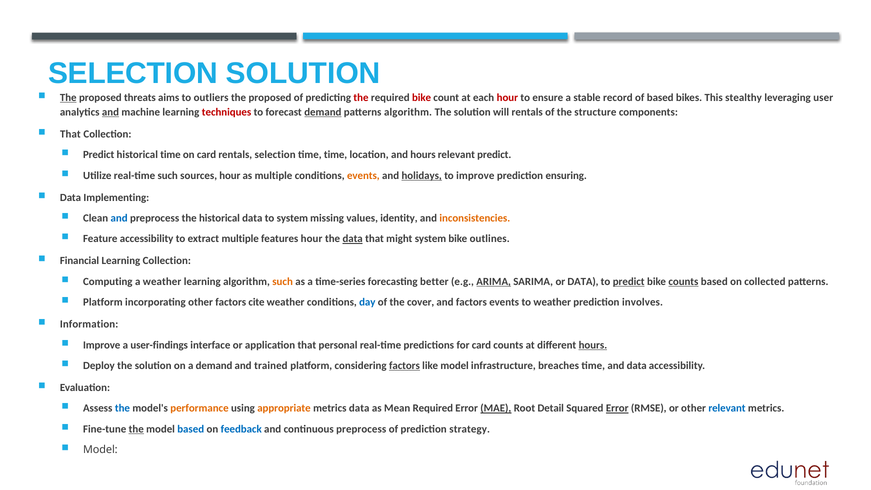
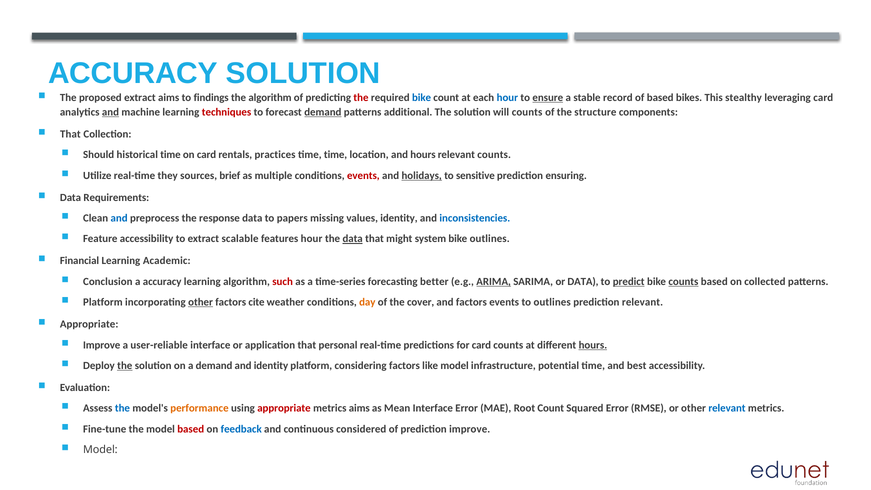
SELECTION at (133, 73): SELECTION -> ACCURACY
The at (68, 98) underline: present -> none
proposed threats: threats -> extract
outliers: outliers -> findings
proposed at (270, 98): proposed -> algorithm
bike at (422, 98) colour: red -> blue
hour at (507, 98) colour: red -> blue
ensure underline: none -> present
leveraging user: user -> card
patterns algorithm: algorithm -> additional
will rentals: rentals -> counts
Predict at (99, 155): Predict -> Should
rentals selection: selection -> practices
relevant predict: predict -> counts
real-time such: such -> they
sources hour: hour -> brief
events at (363, 175) colour: orange -> red
to improve: improve -> sensitive
Implementing: Implementing -> Requirements
the historical: historical -> response
to system: system -> papers
inconsistencies colour: orange -> blue
extract multiple: multiple -> scalable
Learning Collection: Collection -> Academic
Computing: Computing -> Conclusion
a weather: weather -> accuracy
such at (283, 281) colour: orange -> red
other at (201, 302) underline: none -> present
day colour: blue -> orange
to weather: weather -> outlines
prediction involves: involves -> relevant
Information at (89, 324): Information -> Appropriate
user-findings: user-findings -> user-reliable
the at (125, 366) underline: none -> present
and trained: trained -> identity
factors at (404, 366) underline: present -> none
breaches: breaches -> potential
and data: data -> best
appropriate at (284, 408) colour: orange -> red
metrics data: data -> aims
Mean Required: Required -> Interface
MAE underline: present -> none
Root Detail: Detail -> Count
Error at (617, 408) underline: present -> none
the at (136, 429) underline: present -> none
based at (191, 429) colour: blue -> red
continuous preprocess: preprocess -> considered
prediction strategy: strategy -> improve
